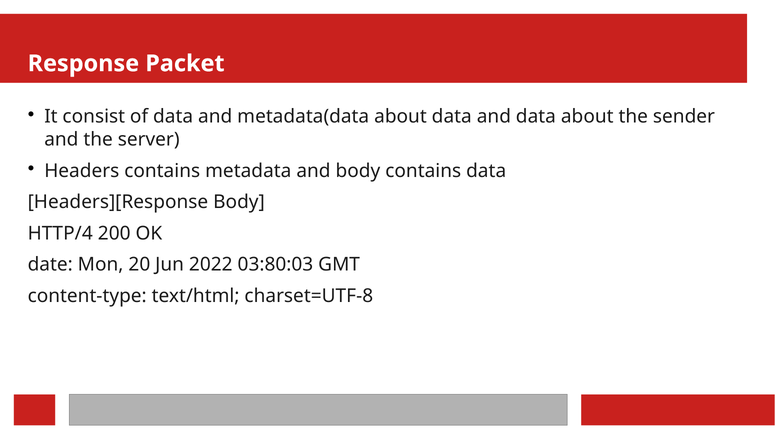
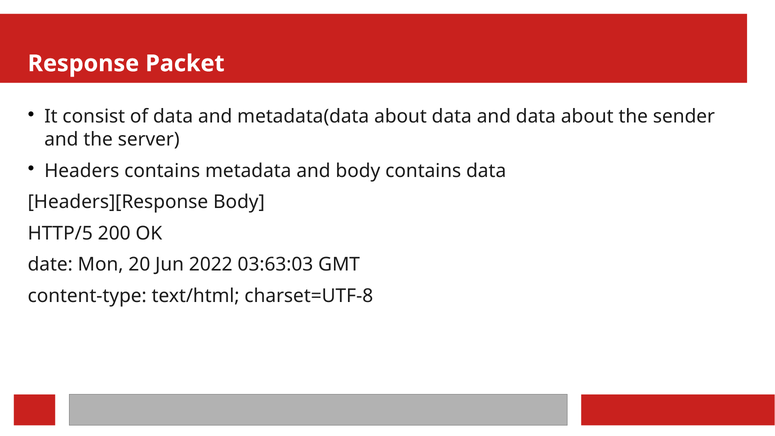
HTTP/4: HTTP/4 -> HTTP/5
03:80:03: 03:80:03 -> 03:63:03
